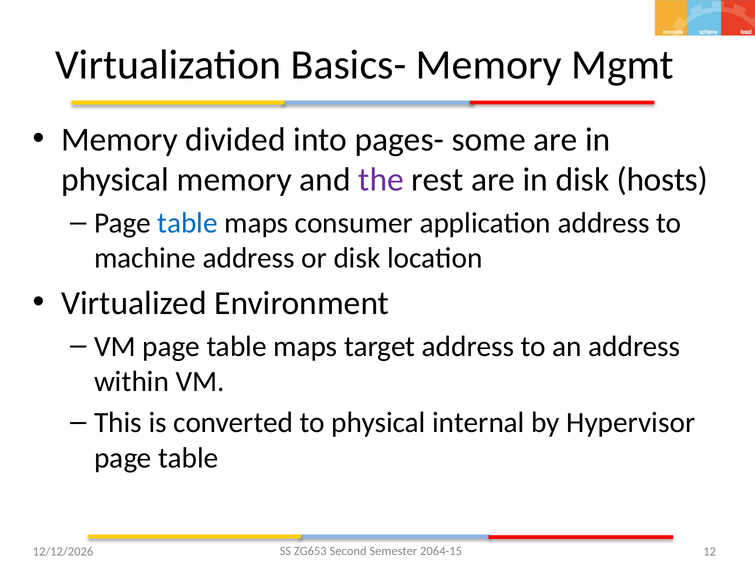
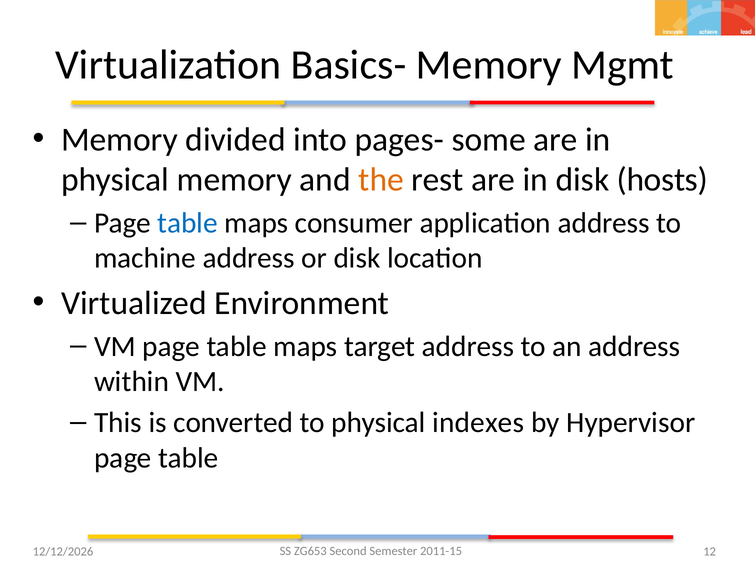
the colour: purple -> orange
internal: internal -> indexes
2064-15: 2064-15 -> 2011-15
